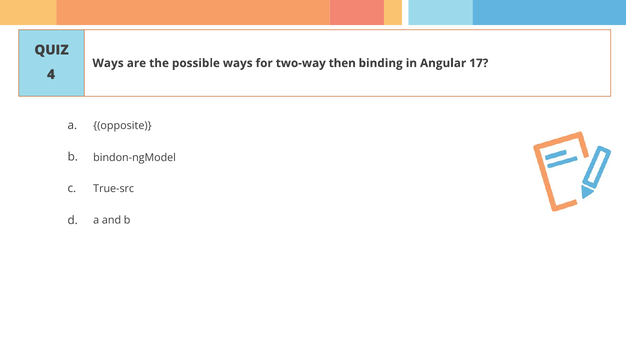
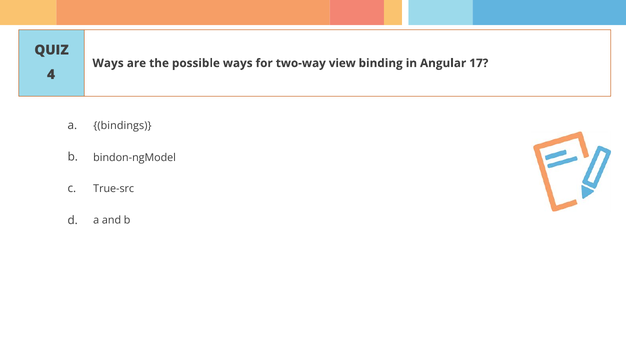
then: then -> view
opposite: opposite -> bindings
